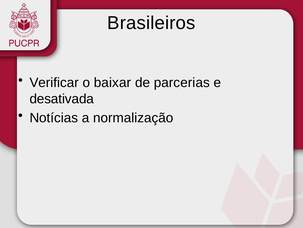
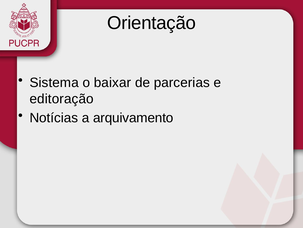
Brasileiros: Brasileiros -> Orientação
Verificar: Verificar -> Sistema
desativada: desativada -> editoração
normalização: normalização -> arquivamento
